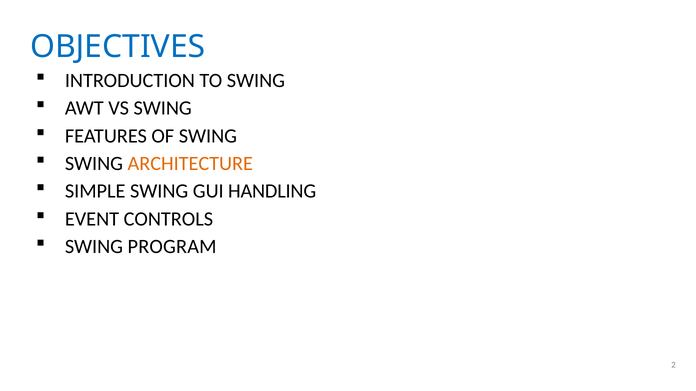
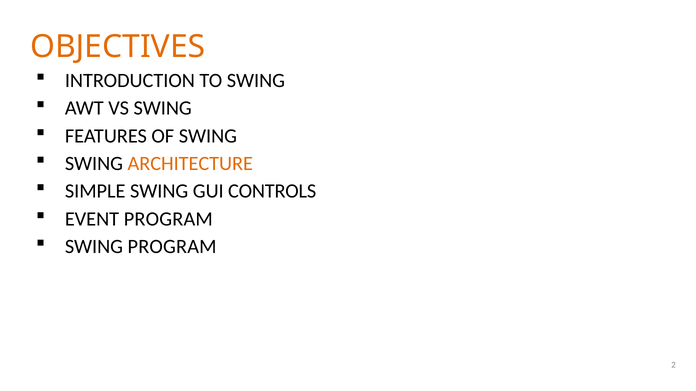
OBJECTIVES colour: blue -> orange
HANDLING: HANDLING -> CONTROLS
EVENT CONTROLS: CONTROLS -> PROGRAM
